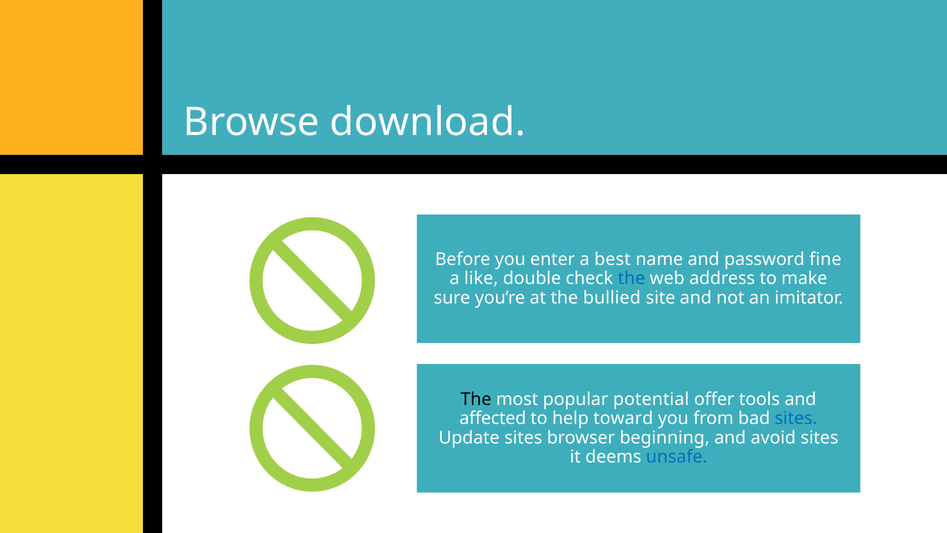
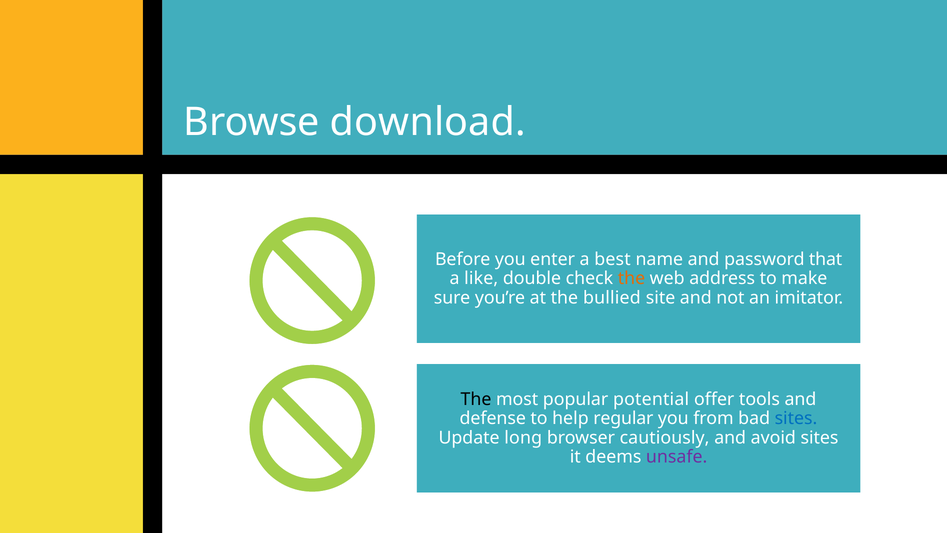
fine: fine -> that
the at (631, 278) colour: blue -> orange
affected: affected -> defense
toward: toward -> regular
Update sites: sites -> long
beginning: beginning -> cautiously
unsafe colour: blue -> purple
